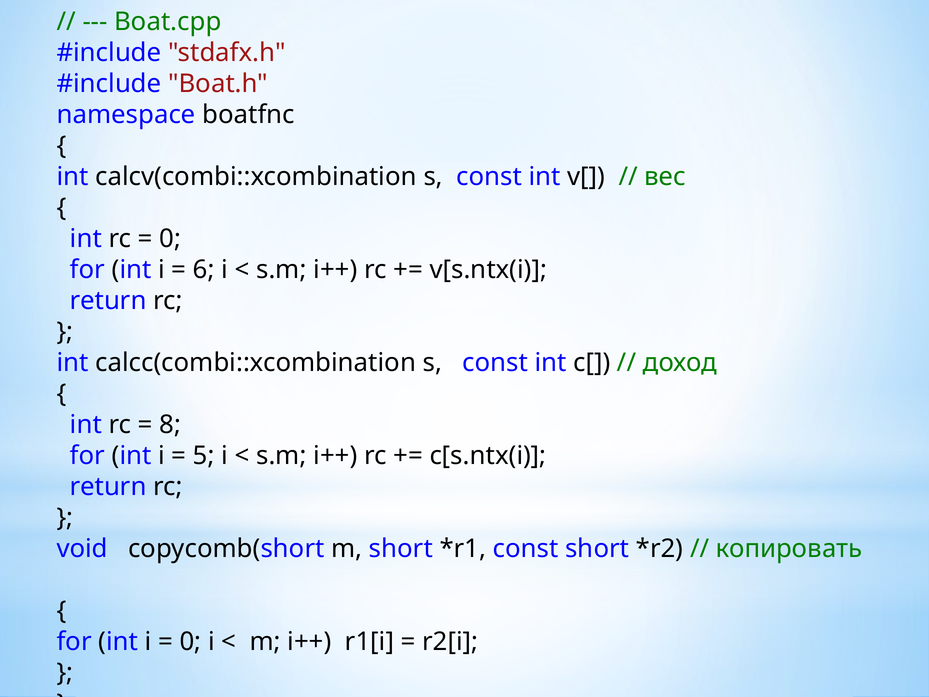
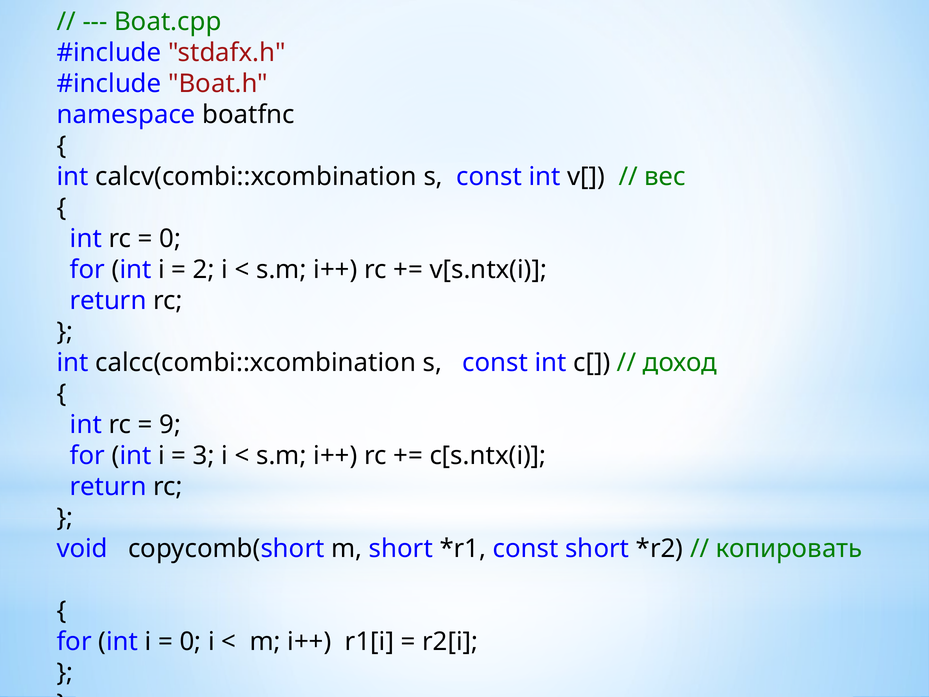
6: 6 -> 2
8: 8 -> 9
5: 5 -> 3
